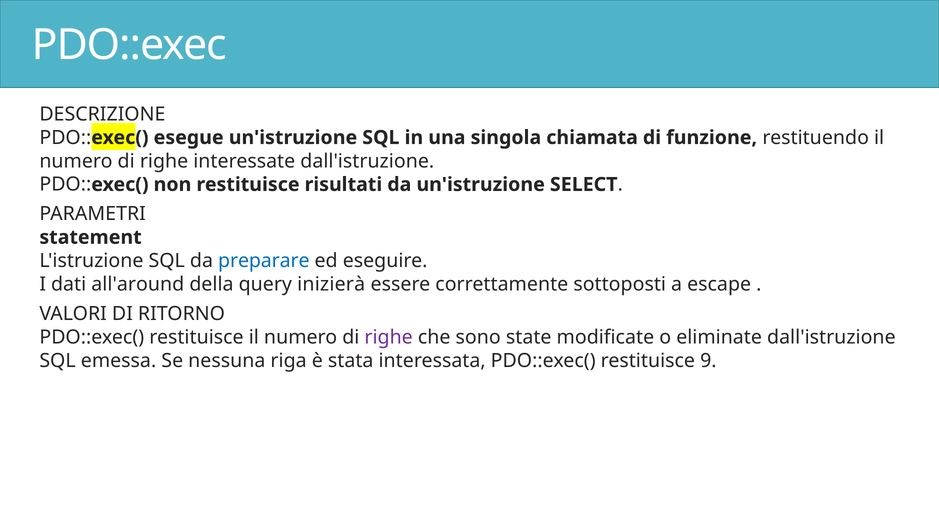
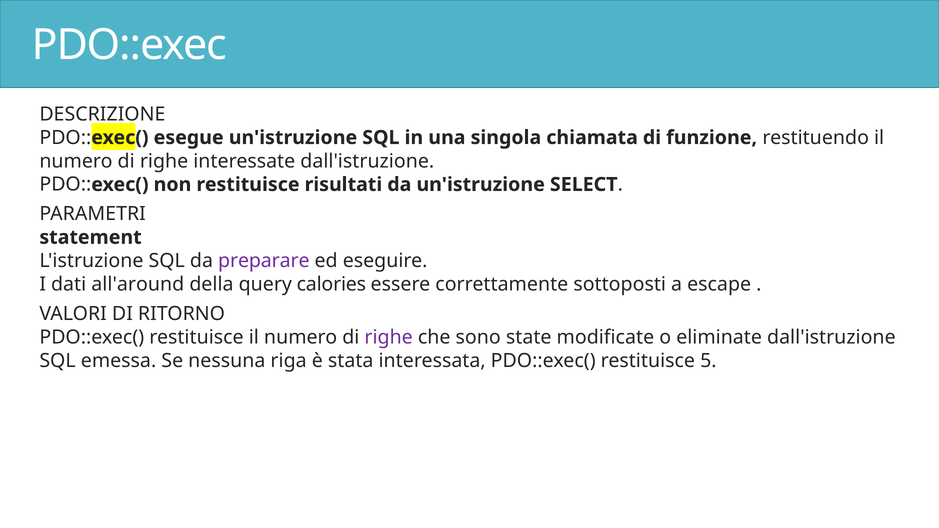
preparare colour: blue -> purple
inizierà: inizierà -> calories
9: 9 -> 5
